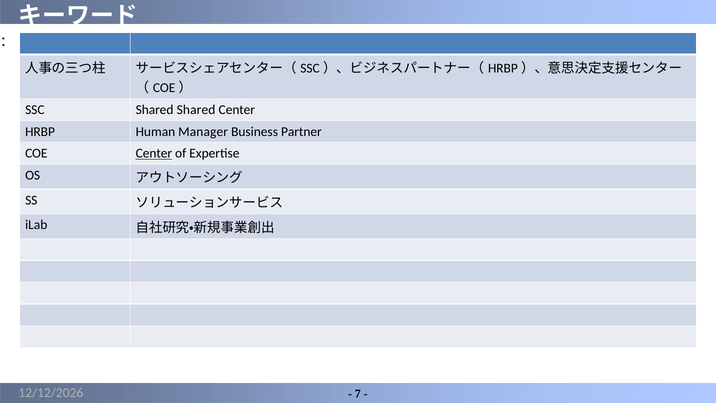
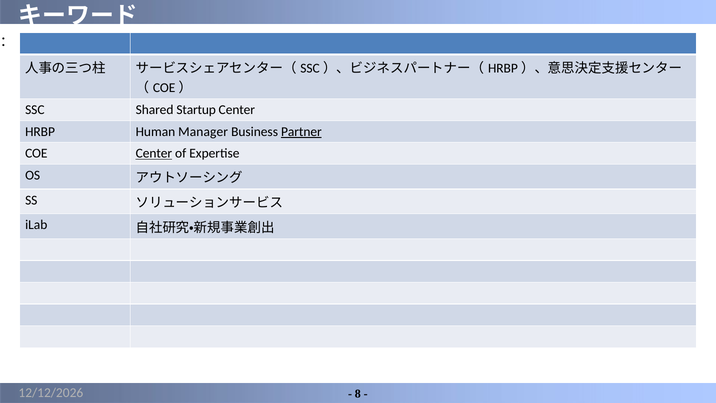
Shared Shared: Shared -> Startup
Partner underline: none -> present
7: 7 -> 8
